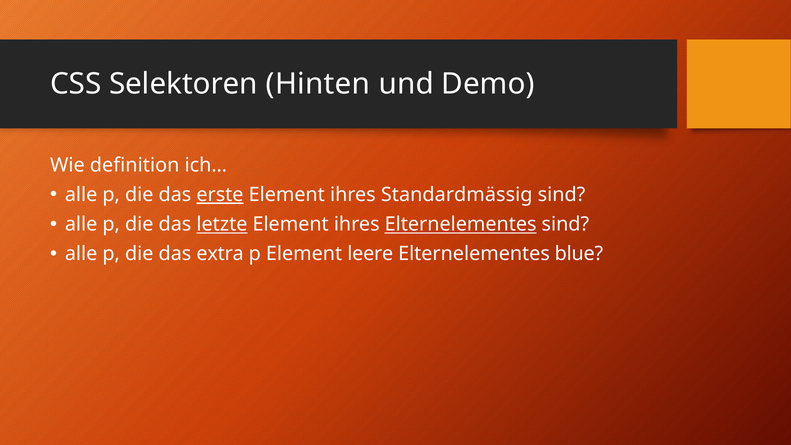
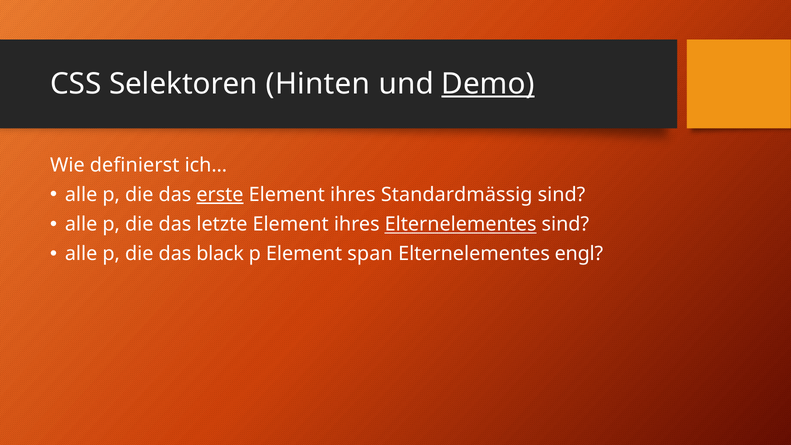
Demo underline: none -> present
definition: definition -> definierst
letzte underline: present -> none
extra: extra -> black
leere: leere -> span
blue: blue -> engl
